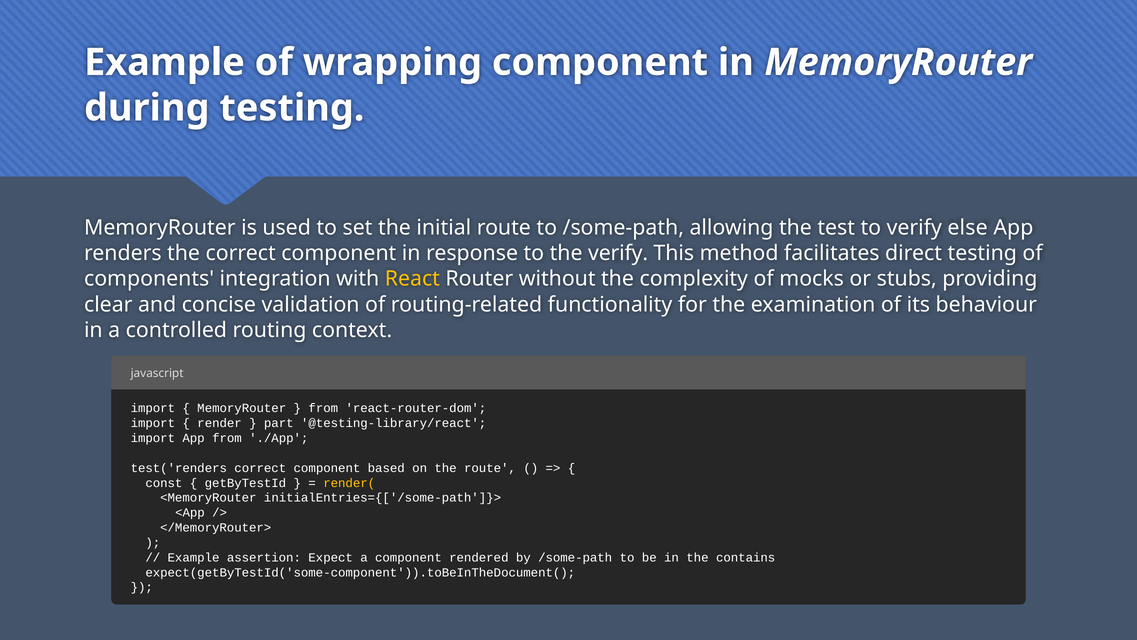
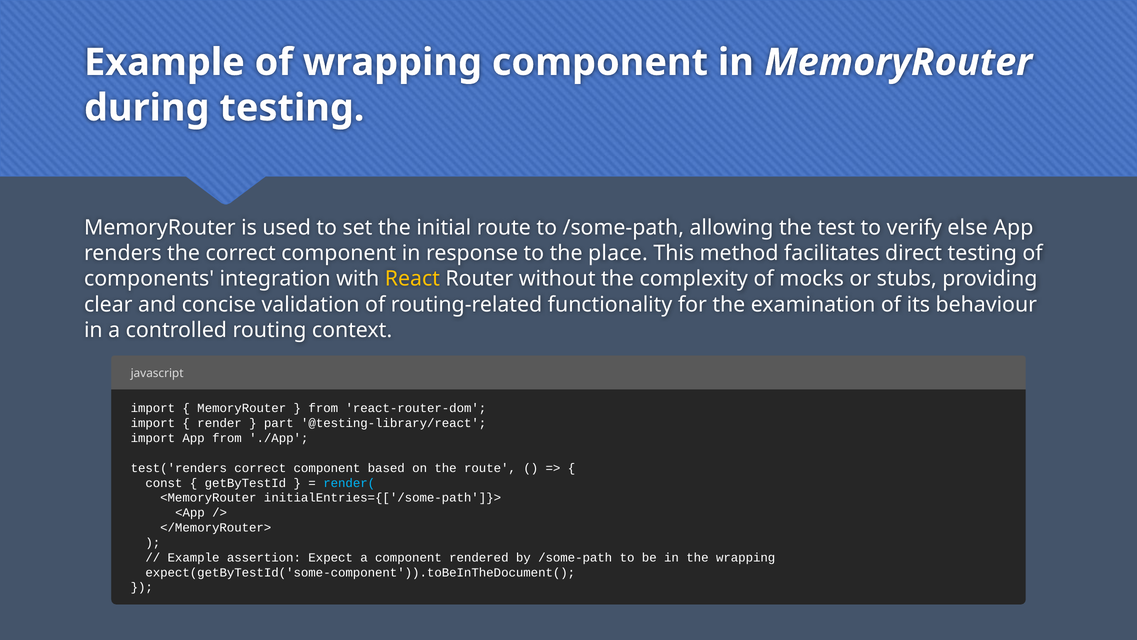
the verify: verify -> place
render( colour: yellow -> light blue
the contains: contains -> wrapping
